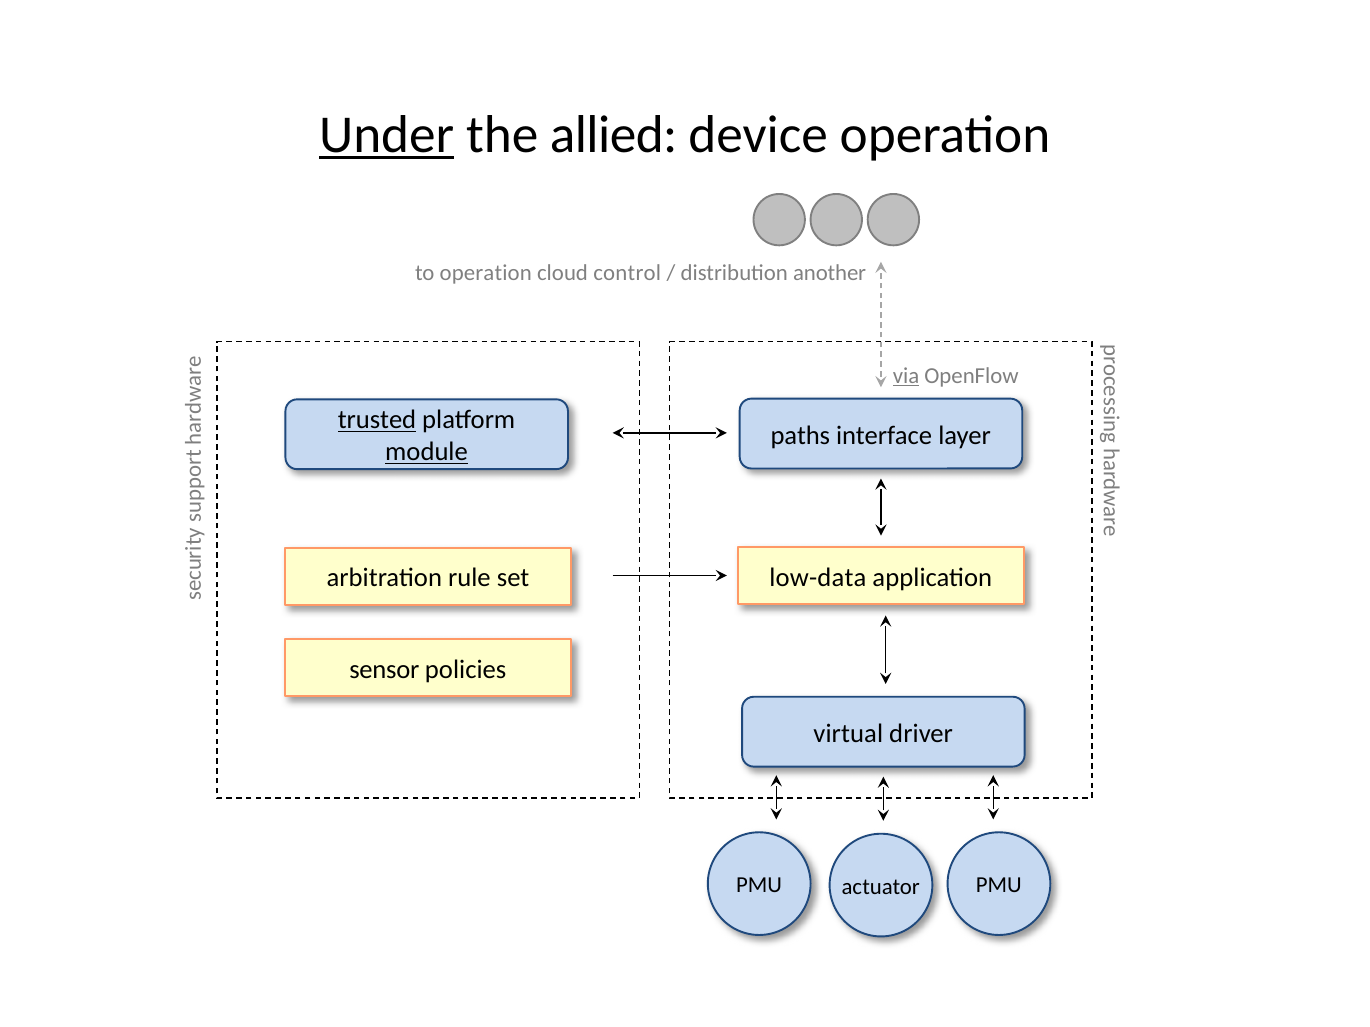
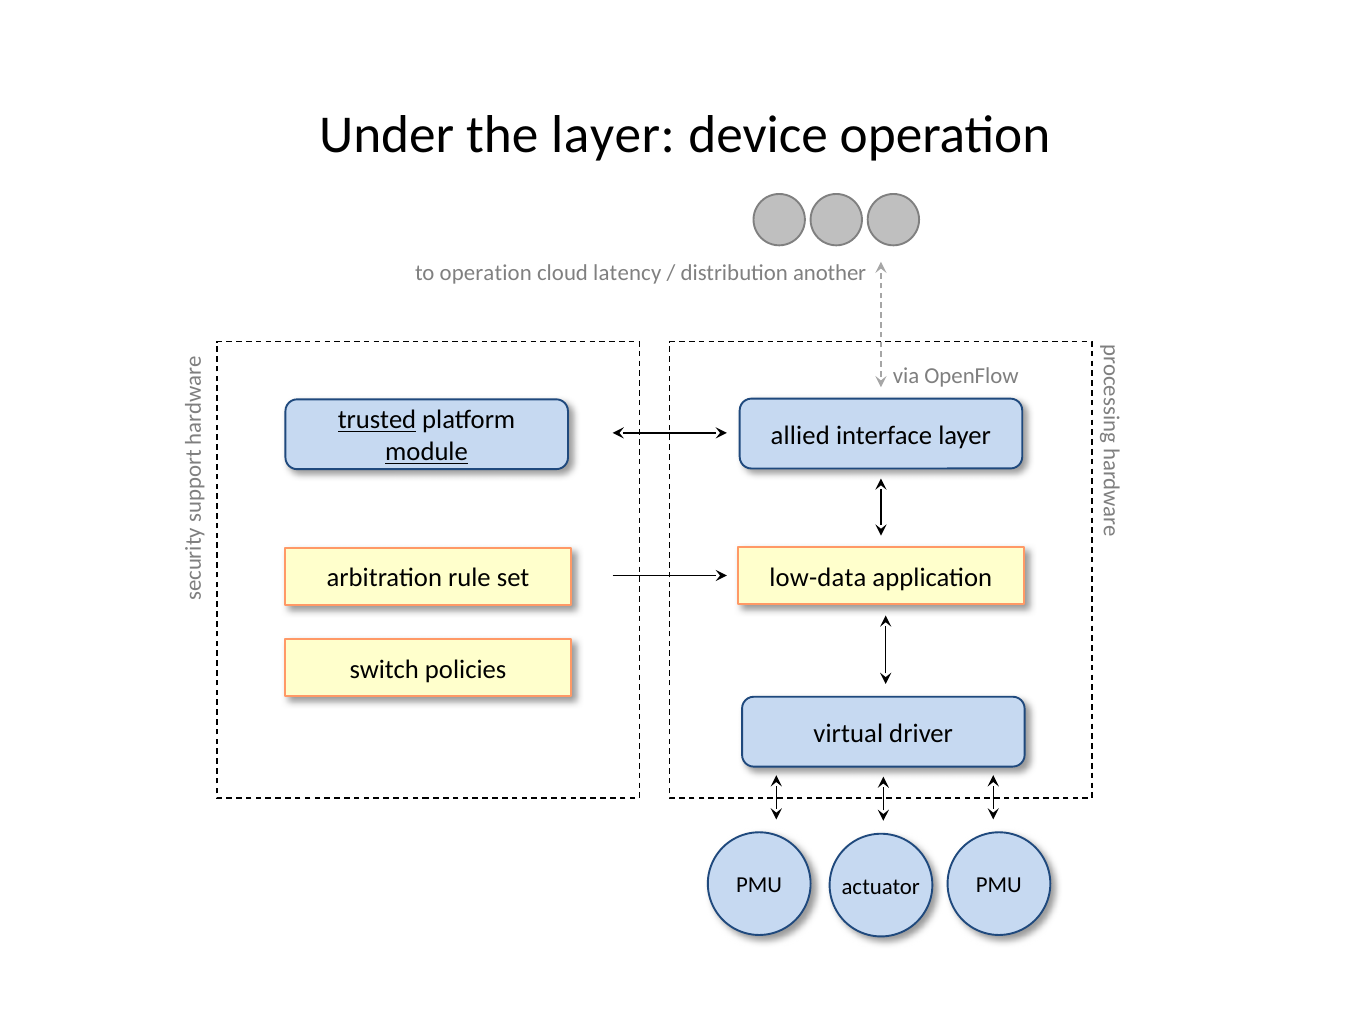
Under underline: present -> none
the allied: allied -> layer
control: control -> latency
via underline: present -> none
paths: paths -> allied
sensor: sensor -> switch
